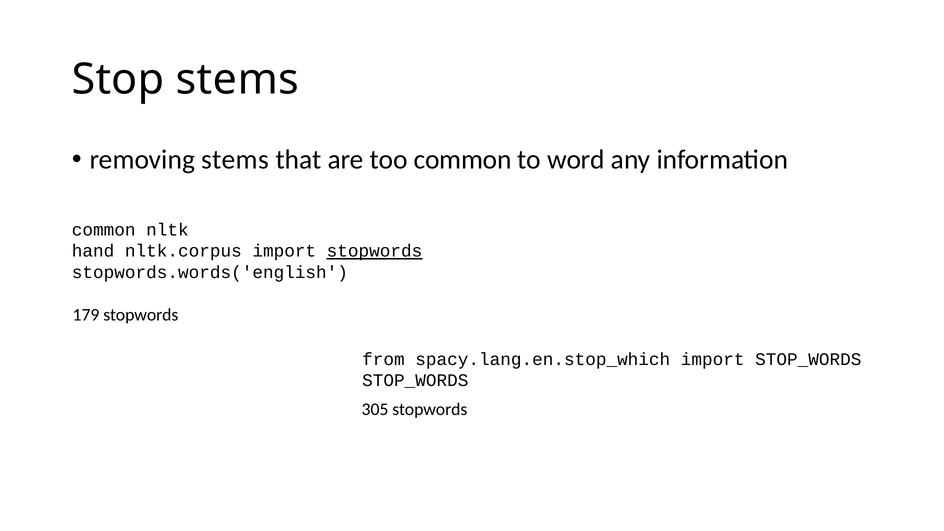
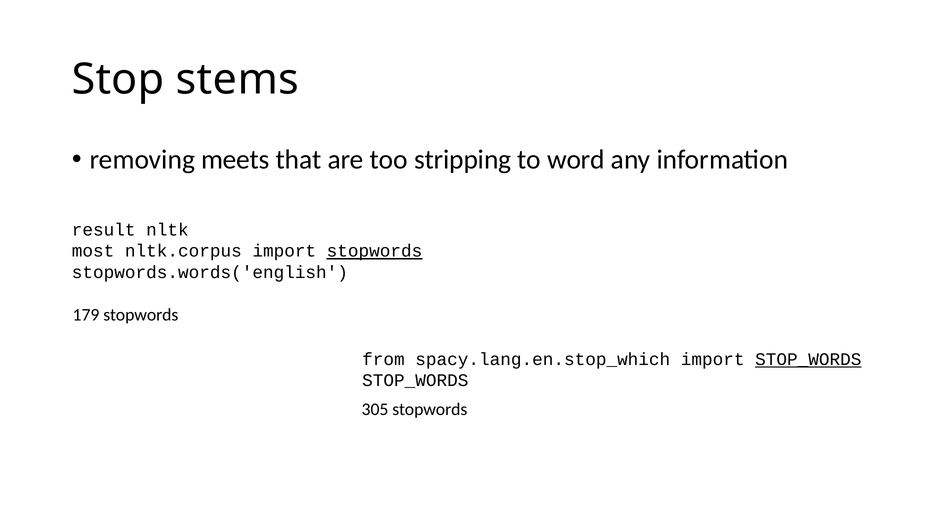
removing stems: stems -> meets
too common: common -> stripping
common at (104, 230): common -> result
hand: hand -> most
STOP_WORDS at (808, 359) underline: none -> present
